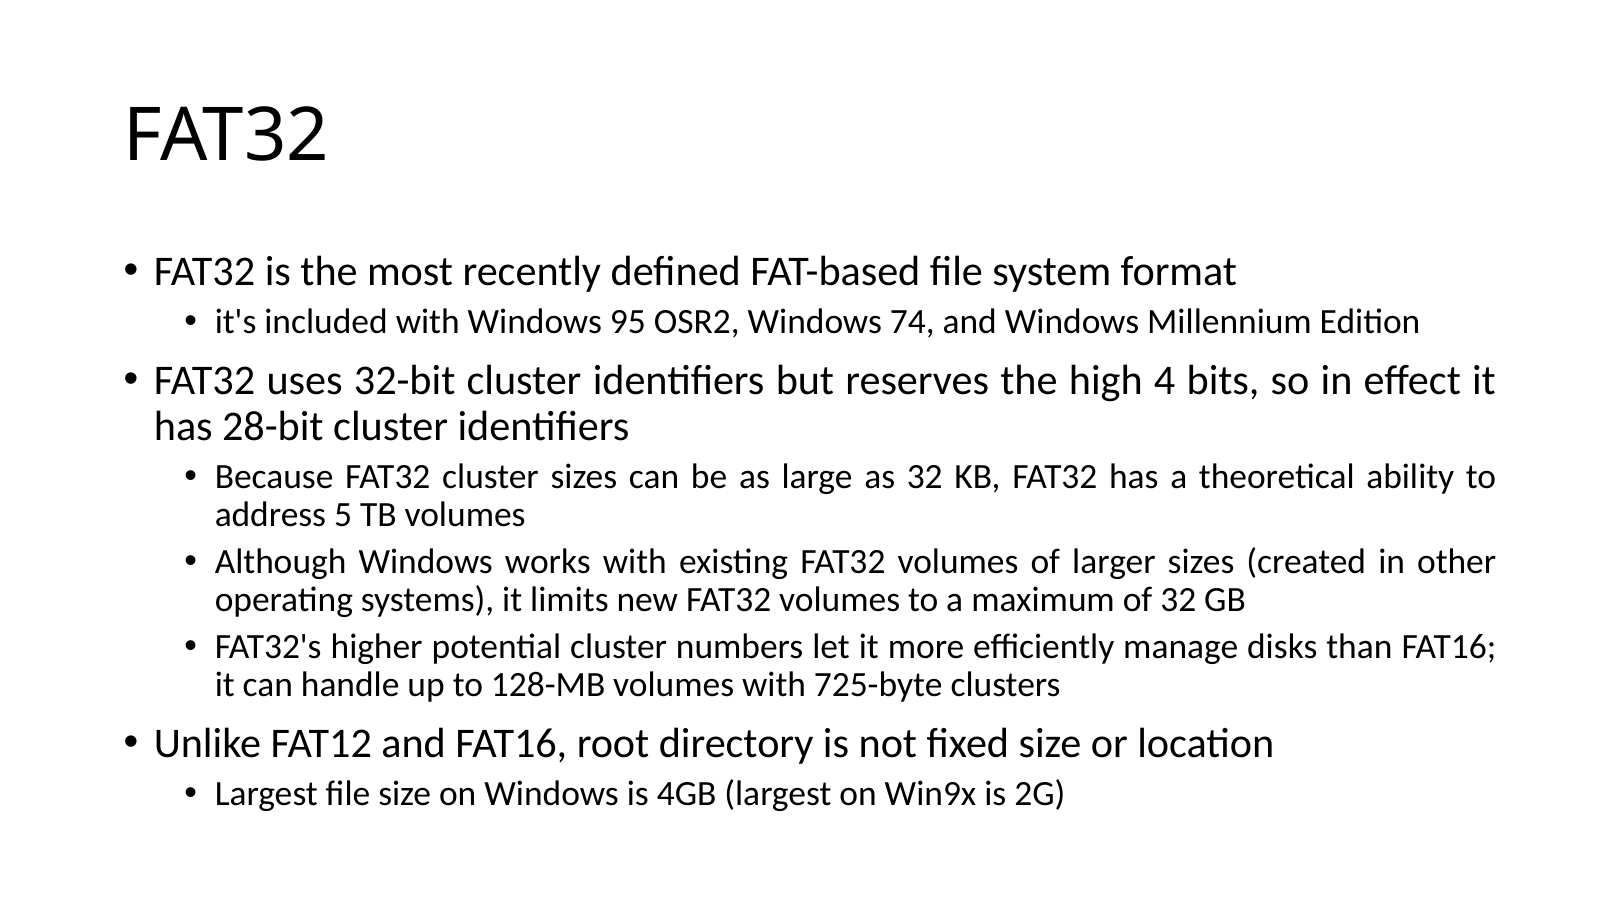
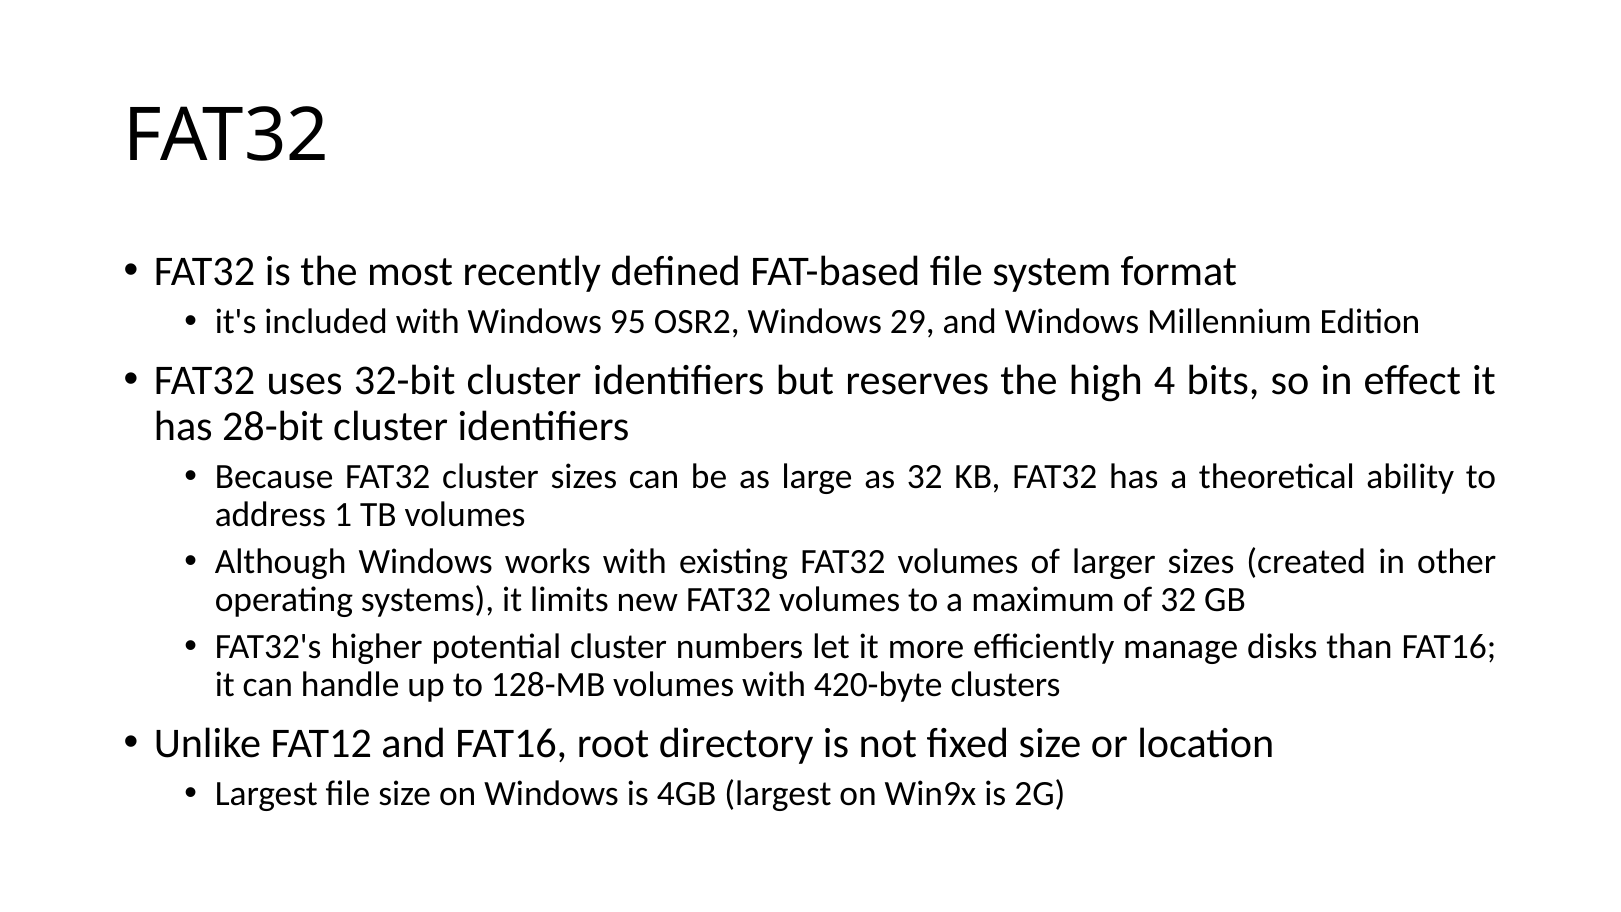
74: 74 -> 29
5: 5 -> 1
725-byte: 725-byte -> 420-byte
